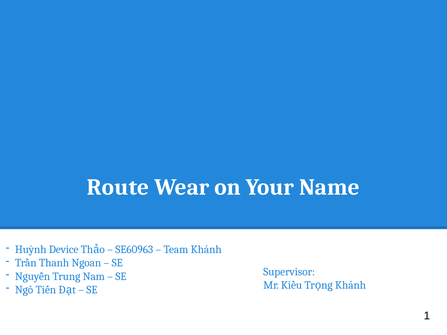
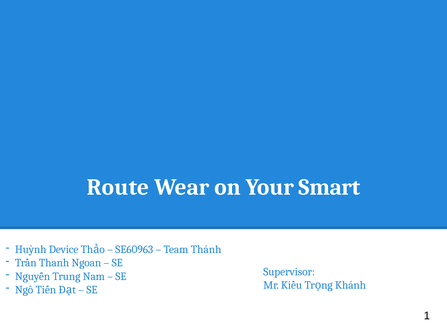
Name: Name -> Smart
Team Khánh: Khánh -> Thánh
